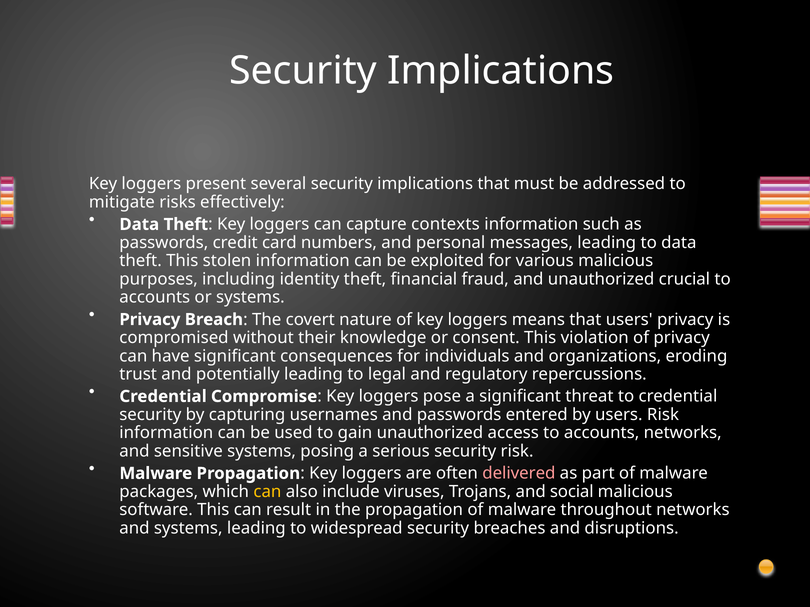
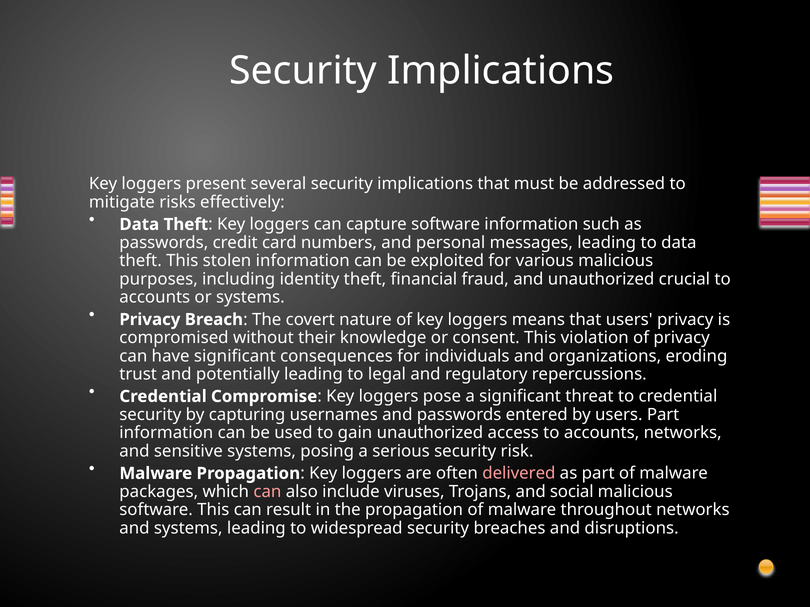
capture contexts: contexts -> software
users Risk: Risk -> Part
can at (267, 492) colour: yellow -> pink
